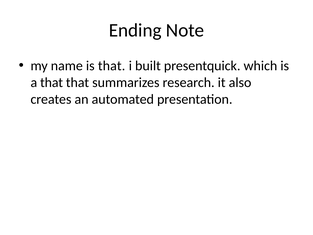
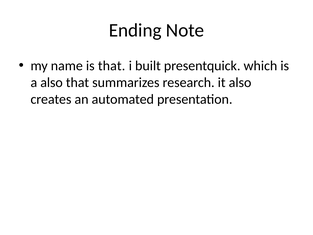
a that: that -> also
